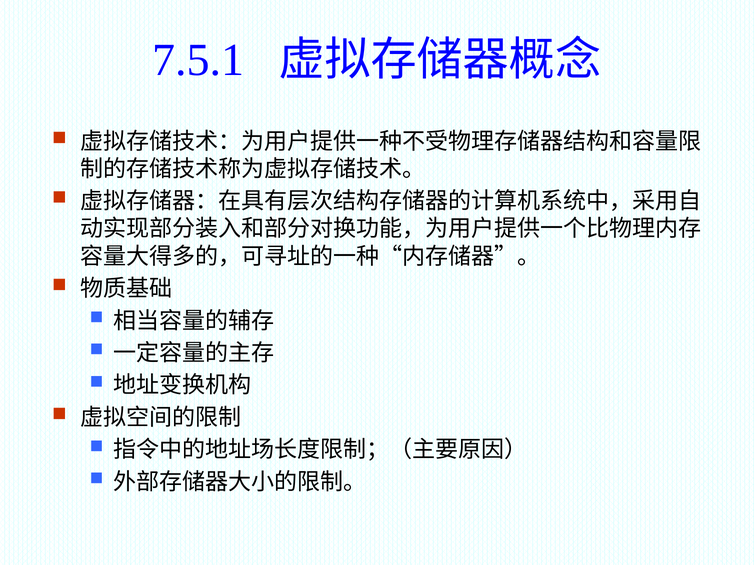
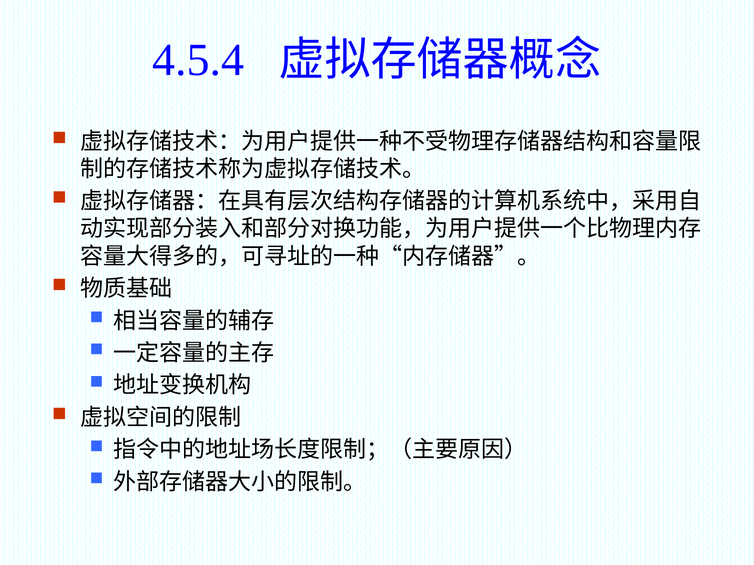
7.5.1: 7.5.1 -> 4.5.4
